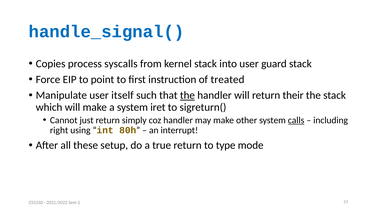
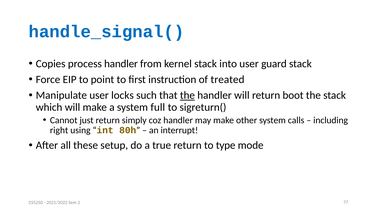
process syscalls: syscalls -> handler
itself: itself -> locks
their: their -> boot
iret: iret -> full
calls underline: present -> none
